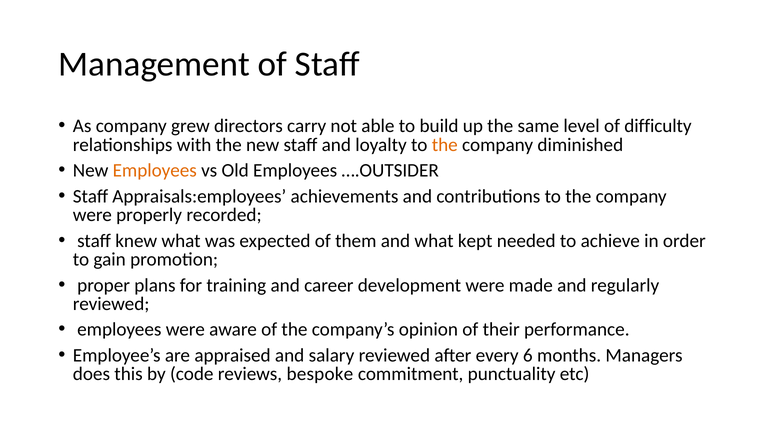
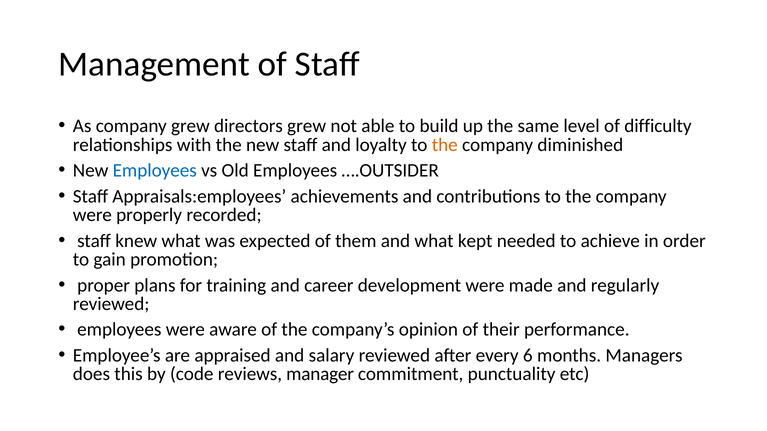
directors carry: carry -> grew
Employees at (155, 171) colour: orange -> blue
bespoke: bespoke -> manager
